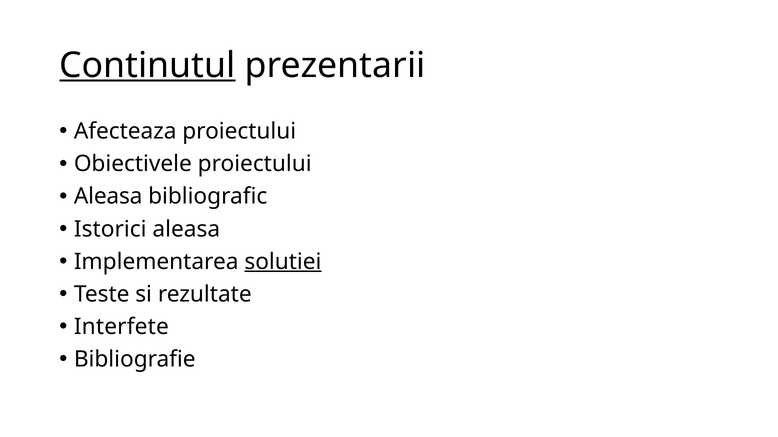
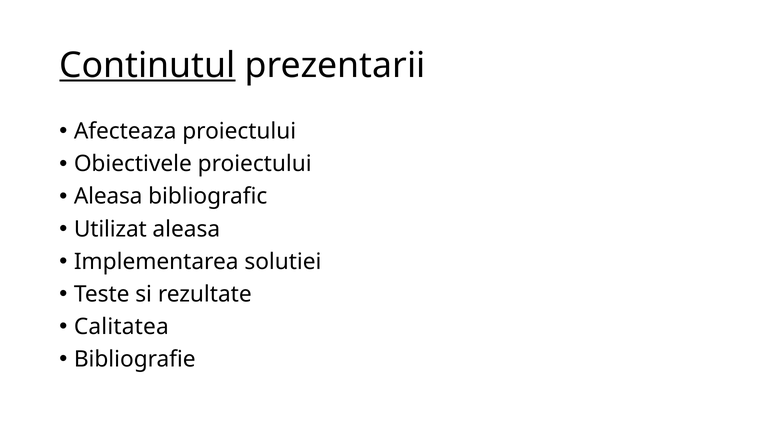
Istorici: Istorici -> Utilizat
solutiei underline: present -> none
Interfete: Interfete -> Calitatea
